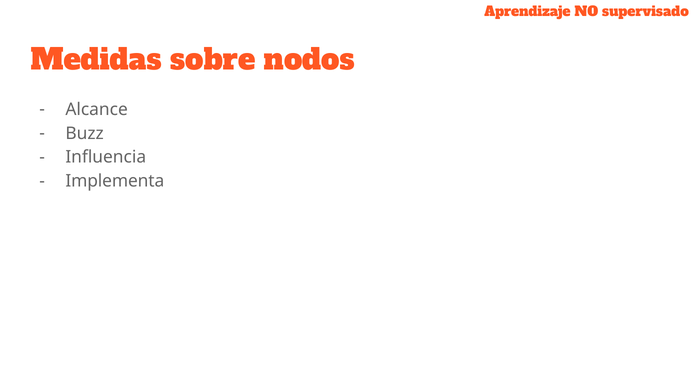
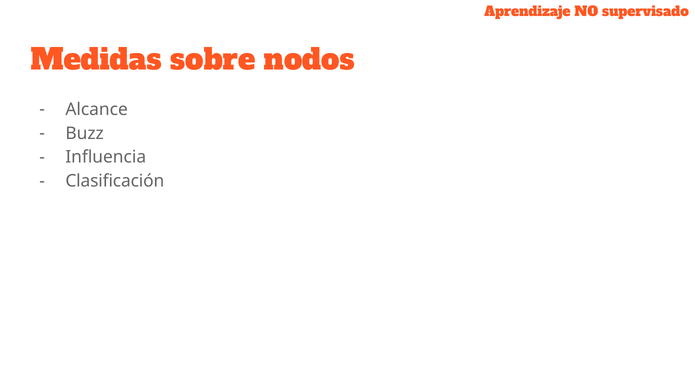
Implementa: Implementa -> Clasificación
